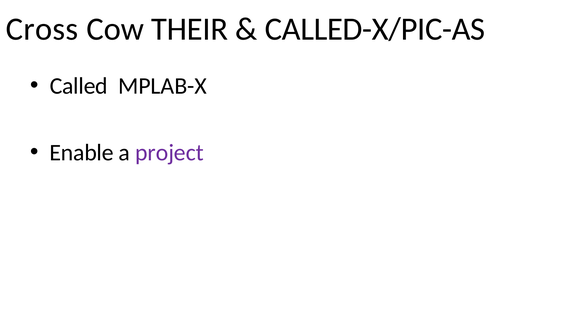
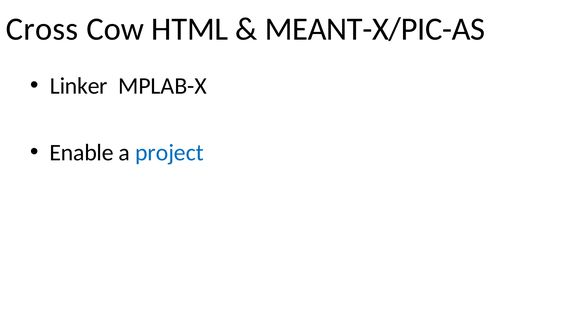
THEIR: THEIR -> HTML
CALLED-X/PIC-AS: CALLED-X/PIC-AS -> MEANT-X/PIC-AS
Called: Called -> Linker
project colour: purple -> blue
